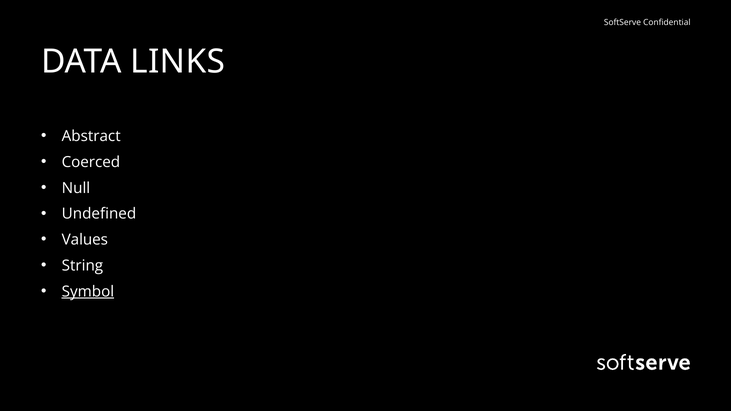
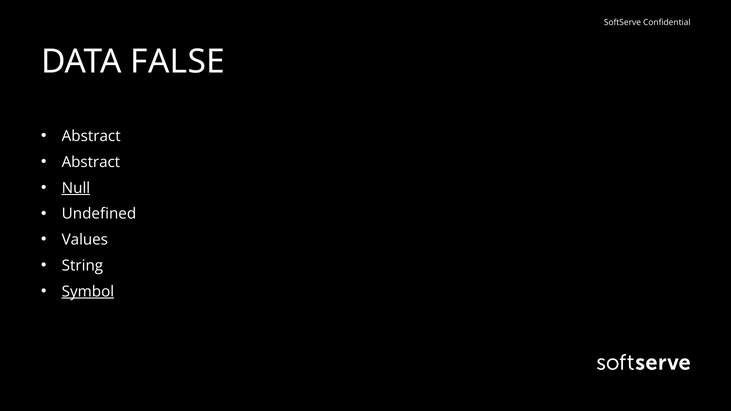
LINKS: LINKS -> FALSE
Coerced at (91, 162): Coerced -> Abstract
Null underline: none -> present
